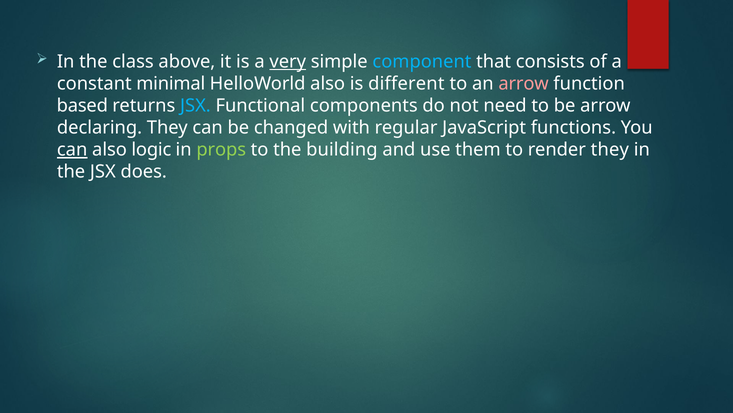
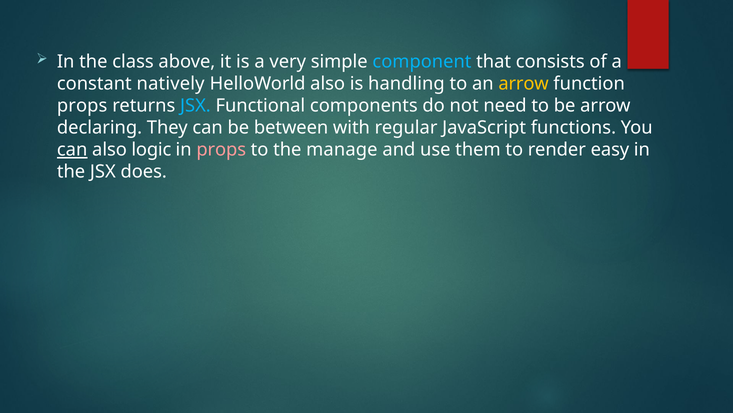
very underline: present -> none
minimal: minimal -> natively
different: different -> handling
arrow at (524, 84) colour: pink -> yellow
based at (82, 106): based -> props
changed: changed -> between
props at (221, 150) colour: light green -> pink
building: building -> manage
render they: they -> easy
